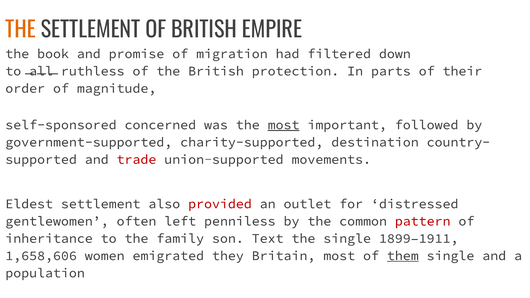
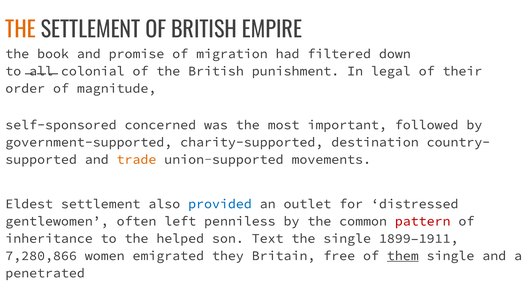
ruthless: ruthless -> colonial
protection: protection -> punishment
parts: parts -> legal
most at (284, 125) underline: present -> none
trade colour: red -> orange
provided colour: red -> blue
family: family -> helped
1,658,606: 1,658,606 -> 7,280,866
Britain most: most -> free
population: population -> penetrated
